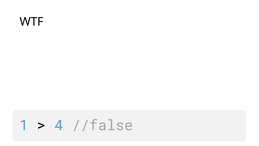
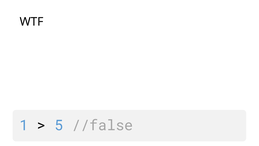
4 at (59, 125): 4 -> 5
